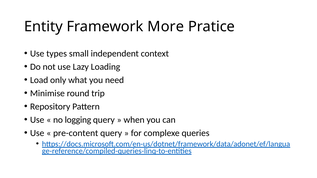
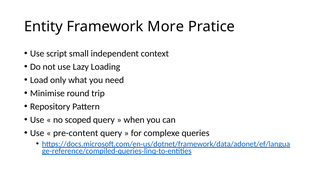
types: types -> script
logging: logging -> scoped
